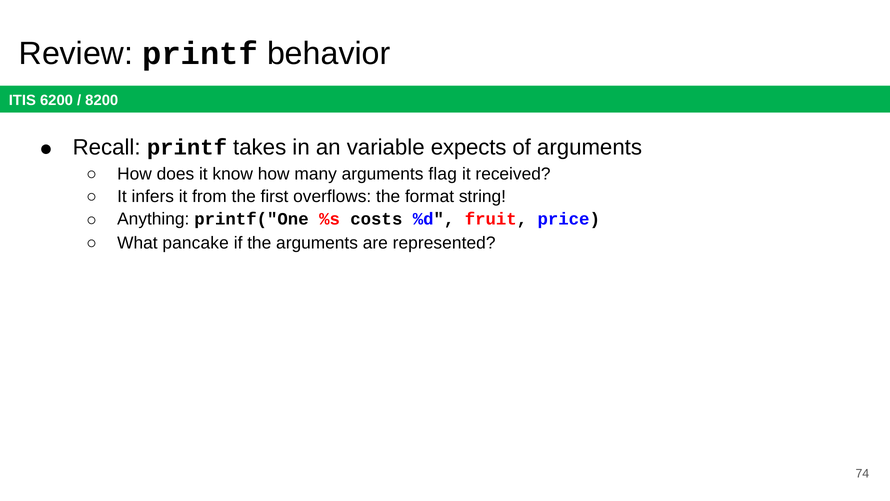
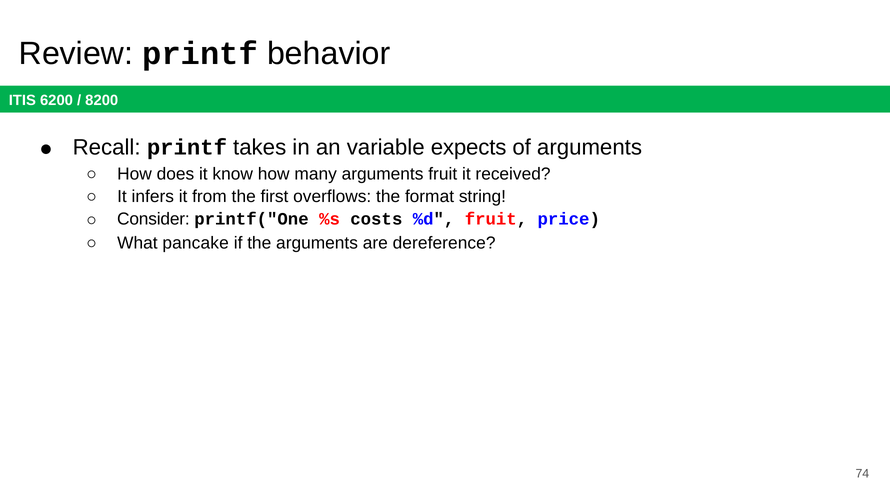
arguments flag: flag -> fruit
Anything: Anything -> Consider
represented: represented -> dereference
